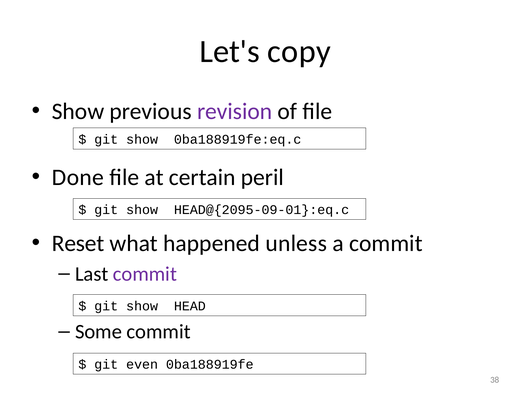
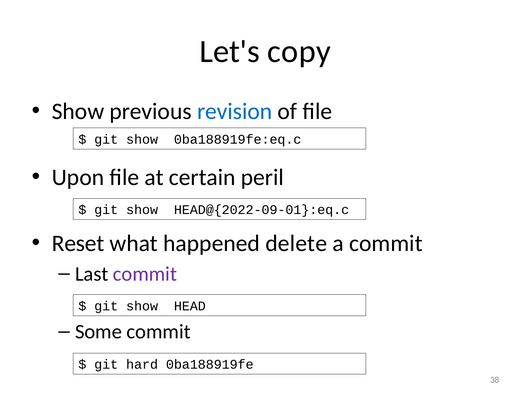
revision colour: purple -> blue
Done: Done -> Upon
HEAD@{2095-09-01}:eq.c: HEAD@{2095-09-01}:eq.c -> HEAD@{2022-09-01}:eq.c
unless: unless -> delete
even: even -> hard
